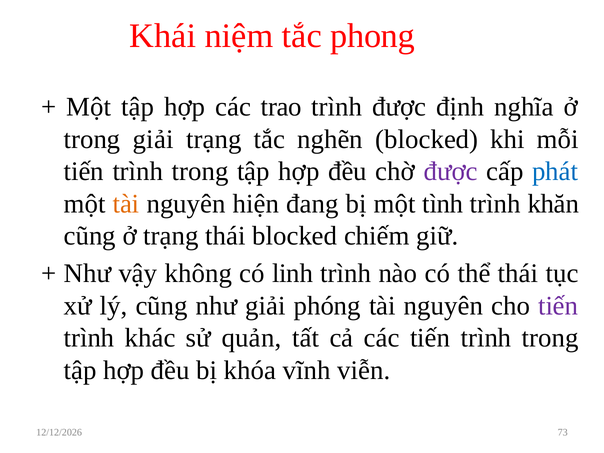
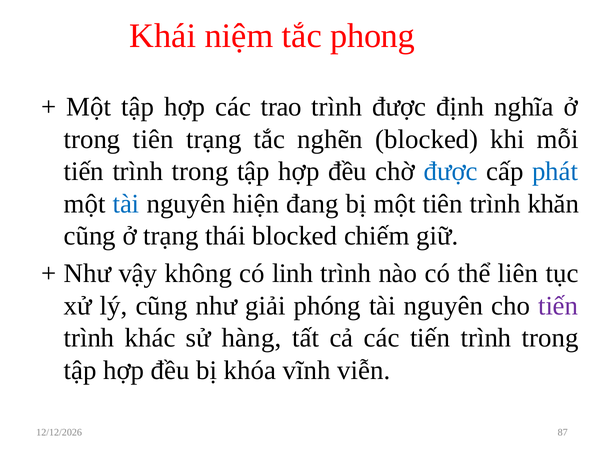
trong giải: giải -> tiên
được at (451, 171) colour: purple -> blue
tài at (126, 204) colour: orange -> blue
một tình: tình -> tiên
thể thái: thái -> liên
quản: quản -> hàng
73: 73 -> 87
